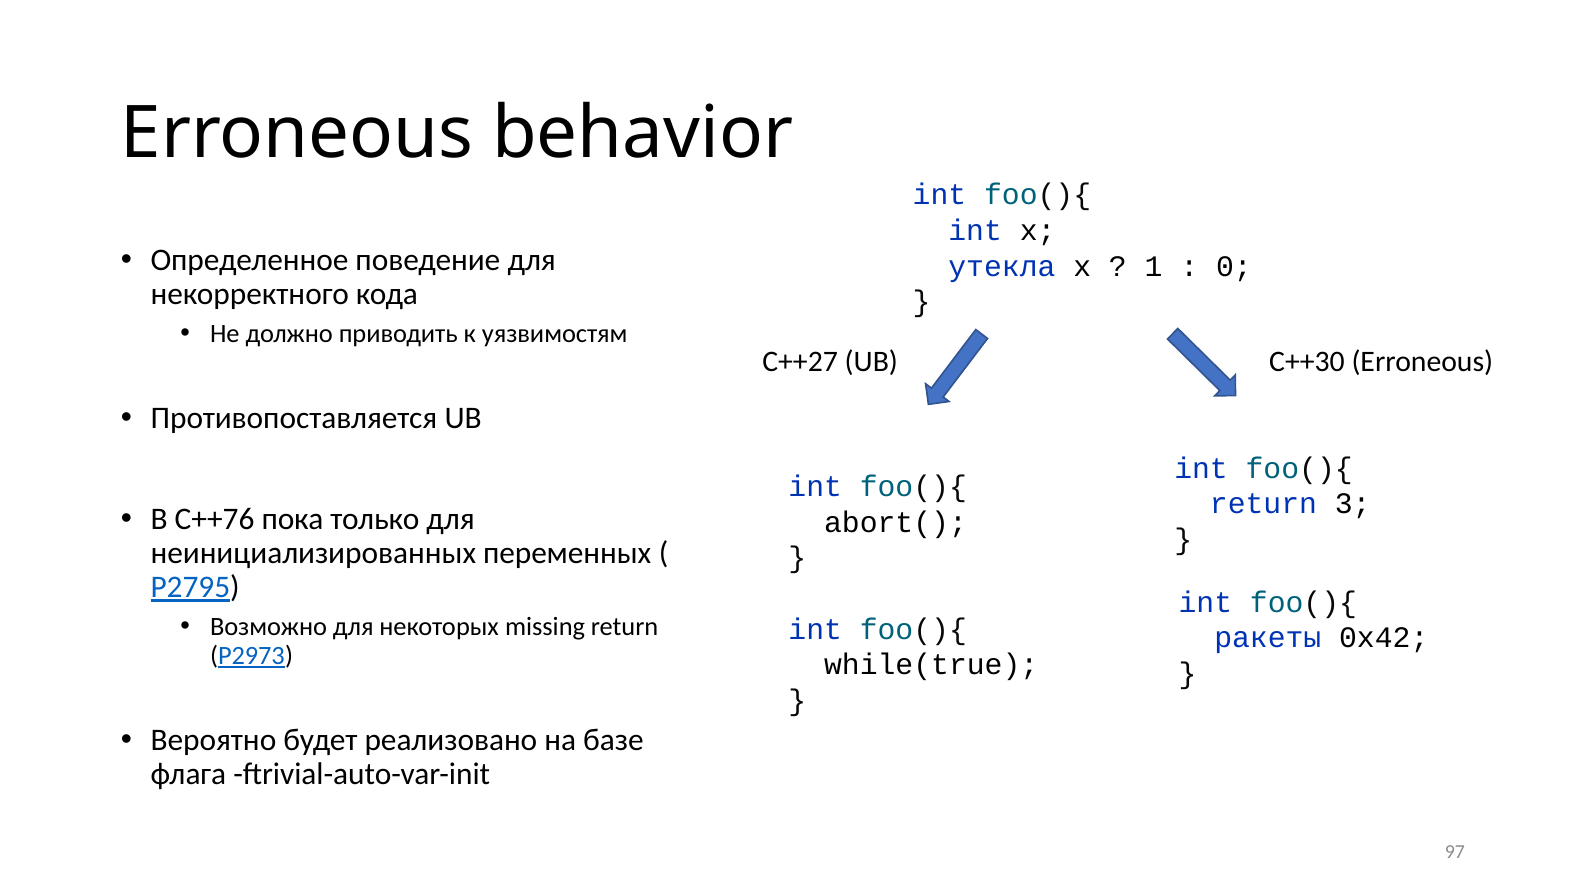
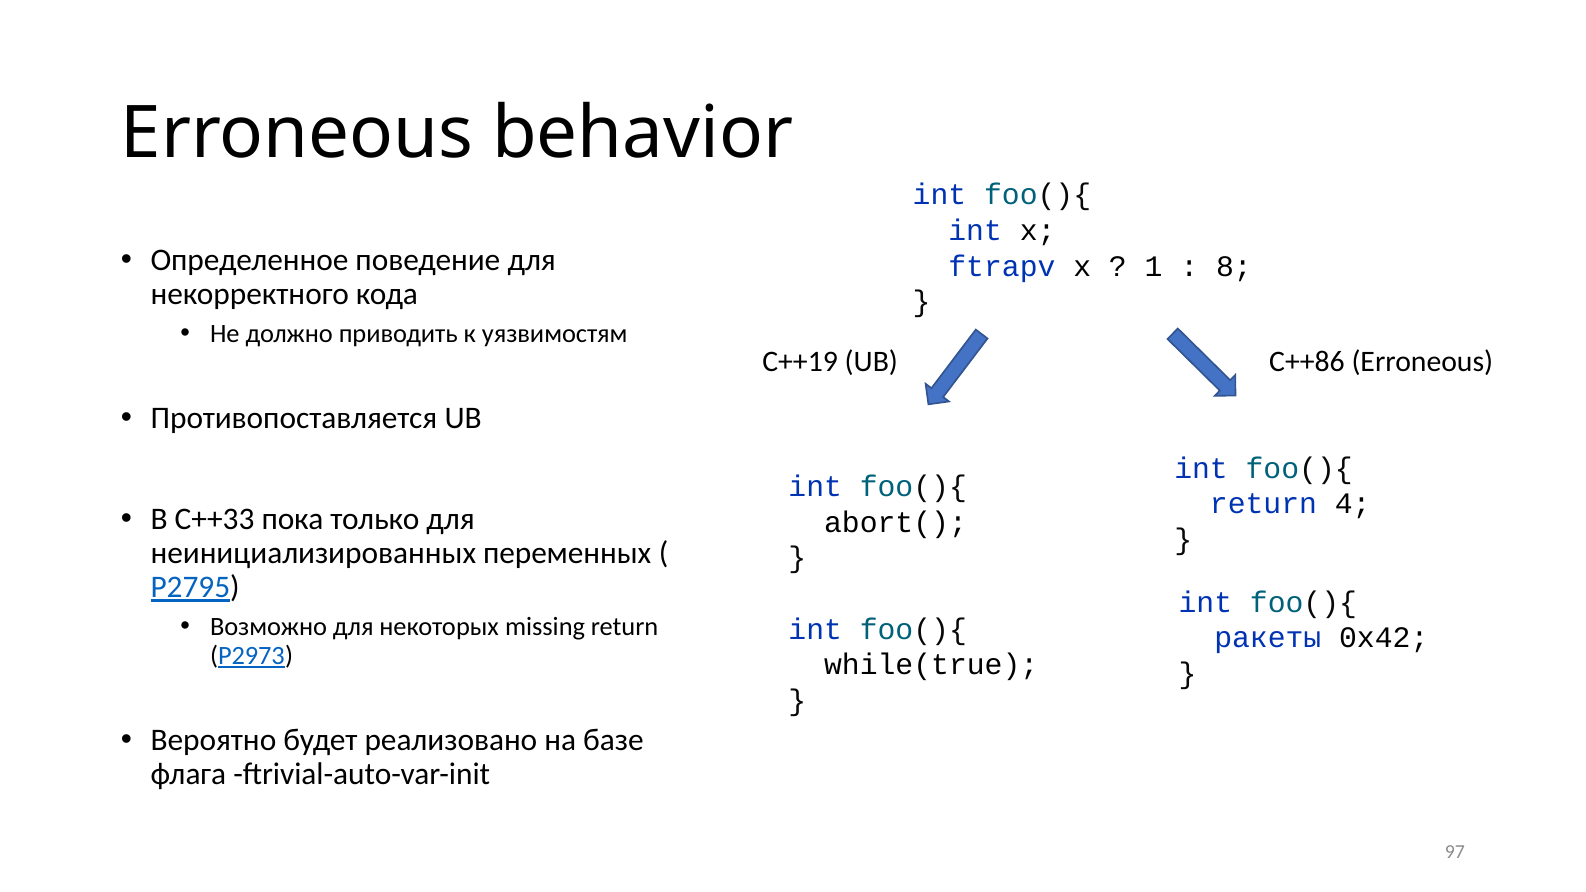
утекла: утекла -> ftrapv
0: 0 -> 8
C++27: C++27 -> C++19
C++30: C++30 -> C++86
3: 3 -> 4
С++76: С++76 -> С++33
